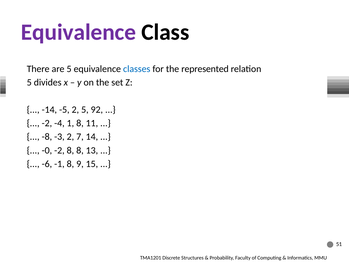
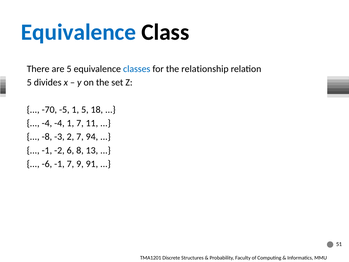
Equivalence at (79, 32) colour: purple -> blue
represented: represented -> relationship
-14: -14 -> -70
-5 2: 2 -> 1
92: 92 -> 18
-2 at (47, 123): -2 -> -4
1 8: 8 -> 7
14: 14 -> 94
-0 at (47, 150): -0 -> -1
-2 8: 8 -> 6
-1 8: 8 -> 7
15: 15 -> 91
